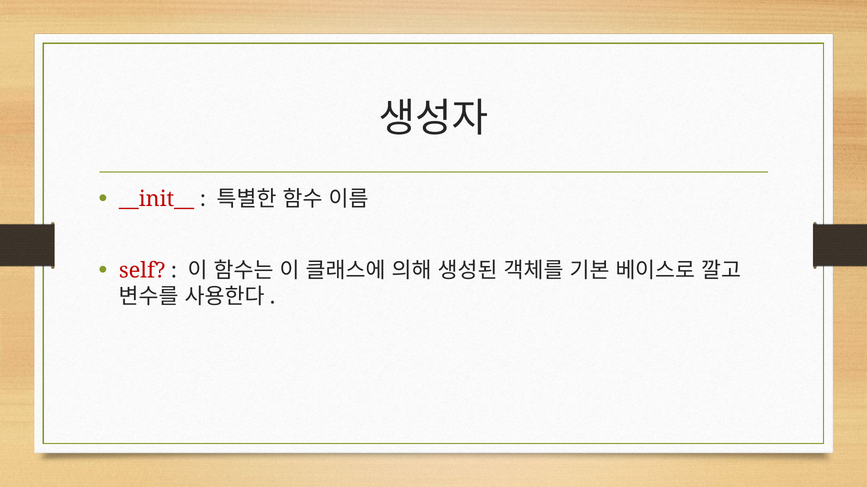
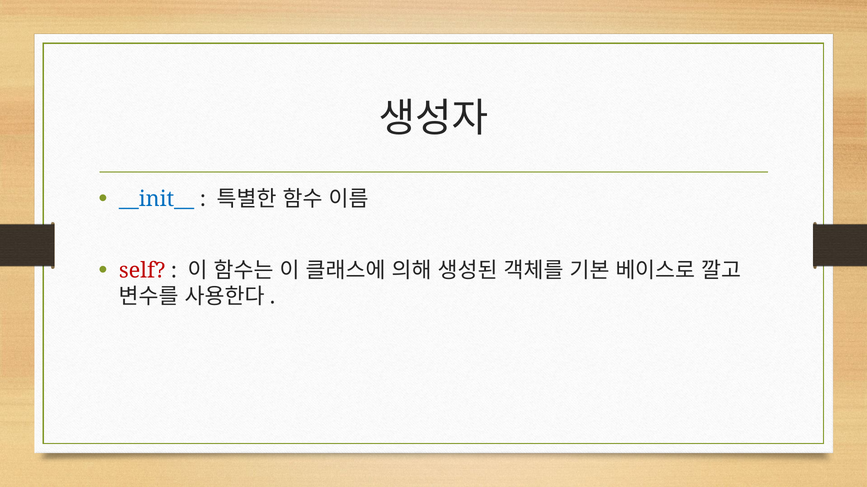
__init__ colour: red -> blue
